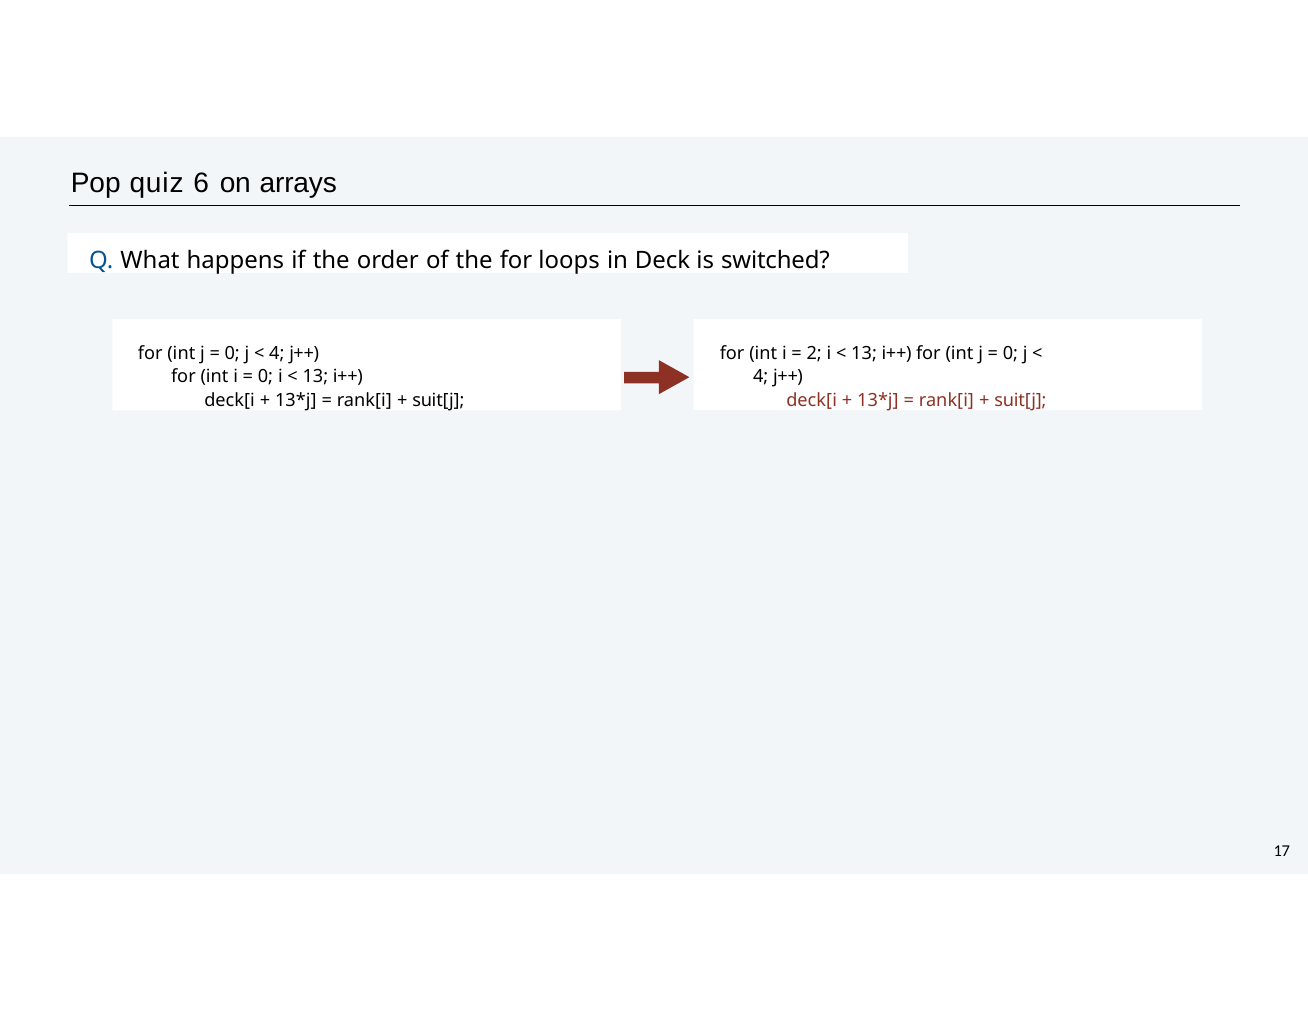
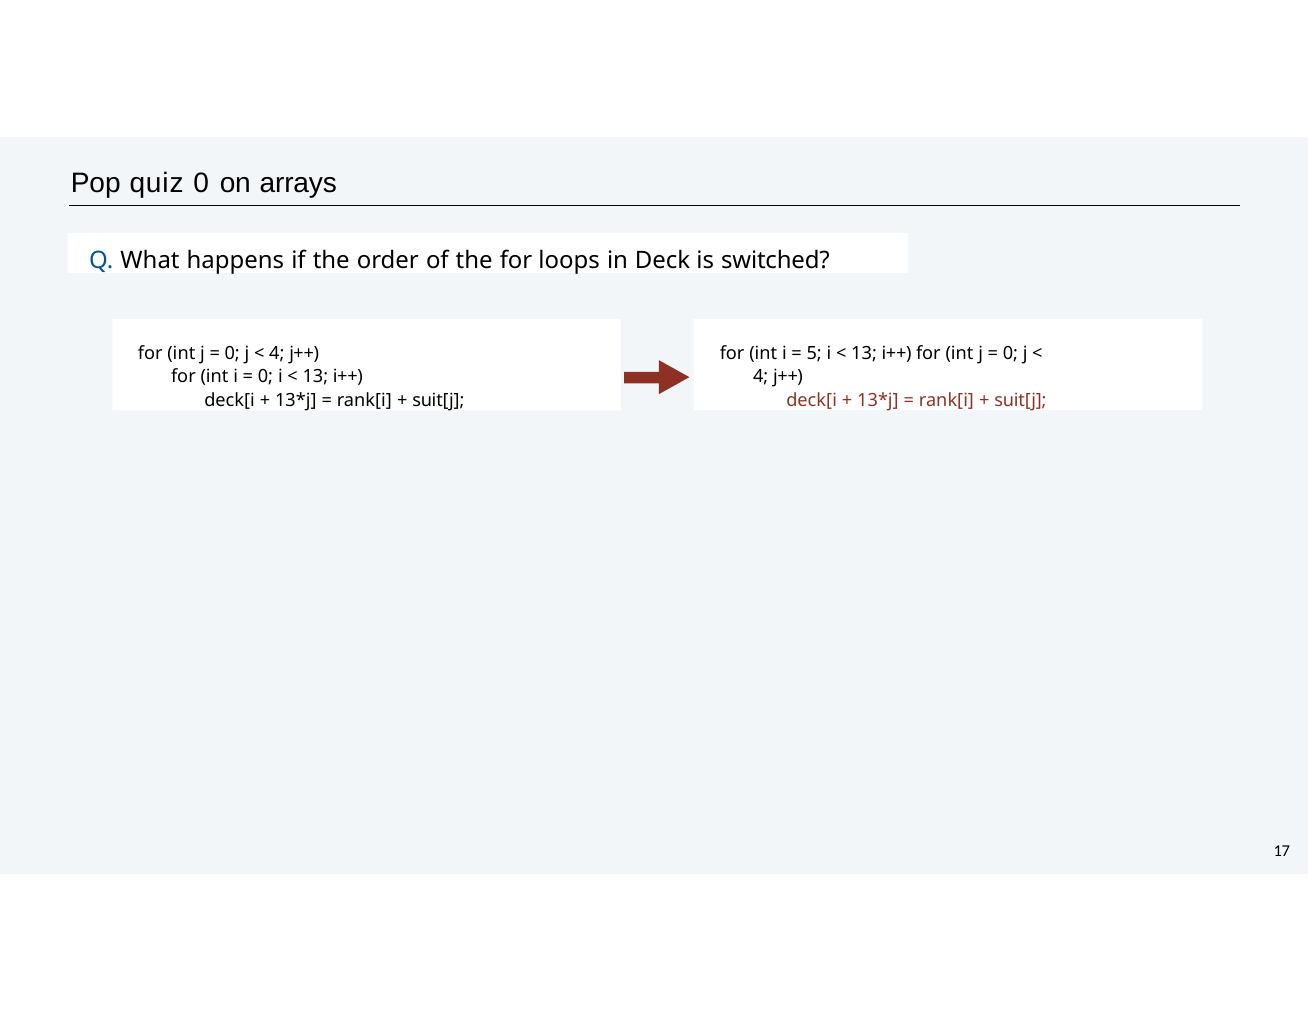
quiz 6: 6 -> 0
2: 2 -> 5
